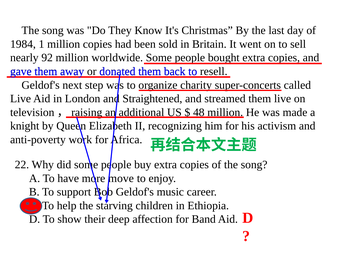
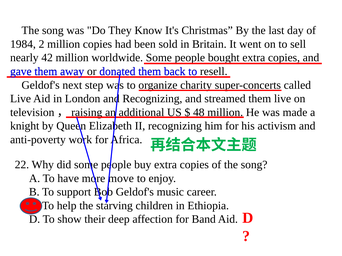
1: 1 -> 2
92: 92 -> 42
and Straightened: Straightened -> Recognizing
